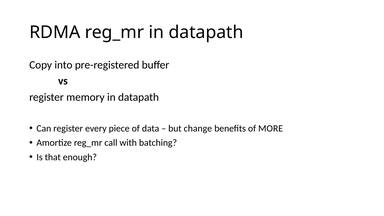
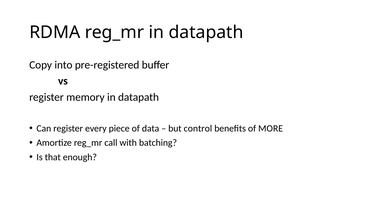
change: change -> control
